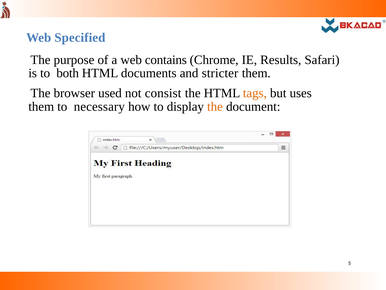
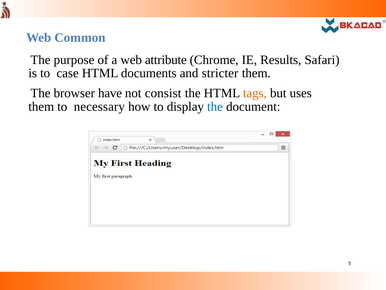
Specified: Specified -> Common
contains: contains -> attribute
both: both -> case
used: used -> have
the at (215, 106) colour: orange -> blue
